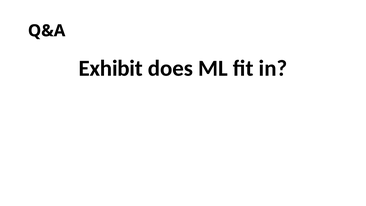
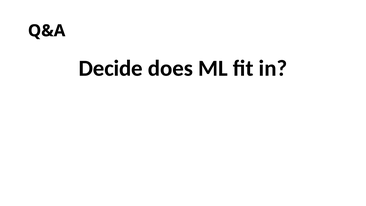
Exhibit: Exhibit -> Decide
